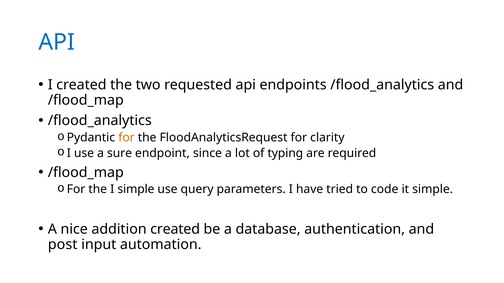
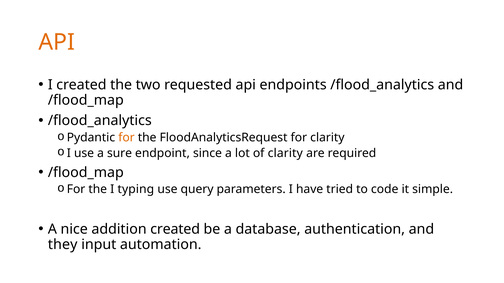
API at (57, 42) colour: blue -> orange
of typing: typing -> clarity
I simple: simple -> typing
post: post -> they
